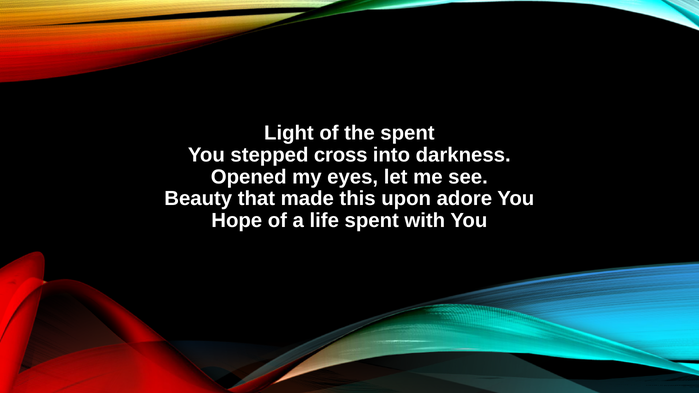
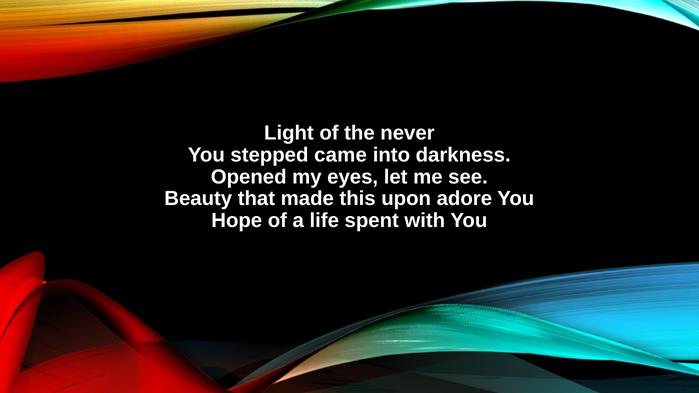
the spent: spent -> never
cross: cross -> came
